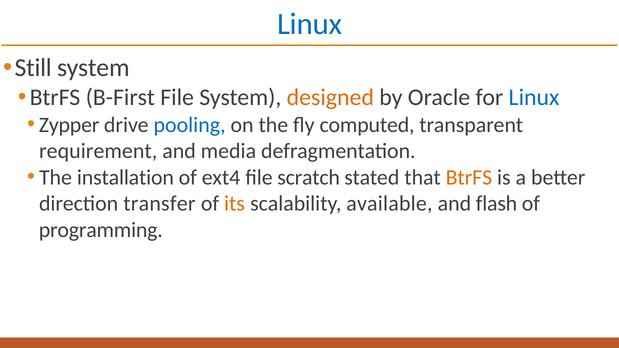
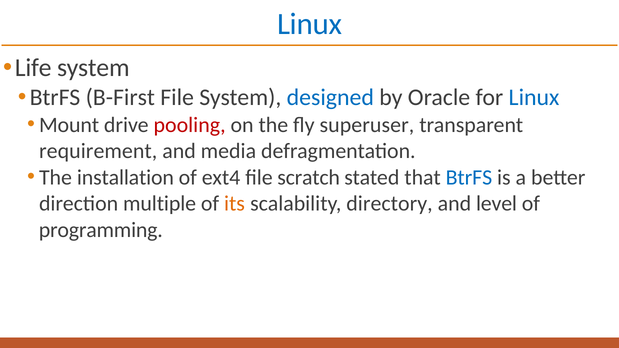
Still: Still -> Life
designed colour: orange -> blue
Zypper: Zypper -> Mount
pooling colour: blue -> red
computed: computed -> superuser
BtrFS at (469, 178) colour: orange -> blue
transfer: transfer -> multiple
available: available -> directory
flash: flash -> level
